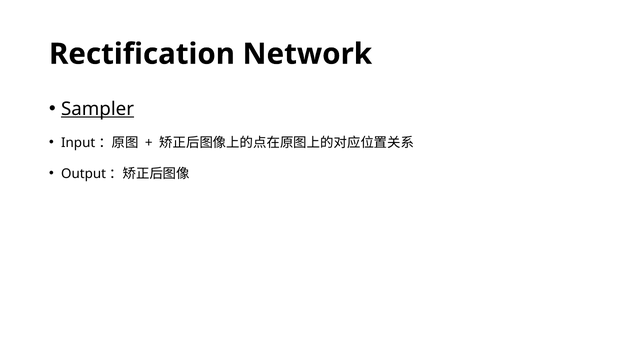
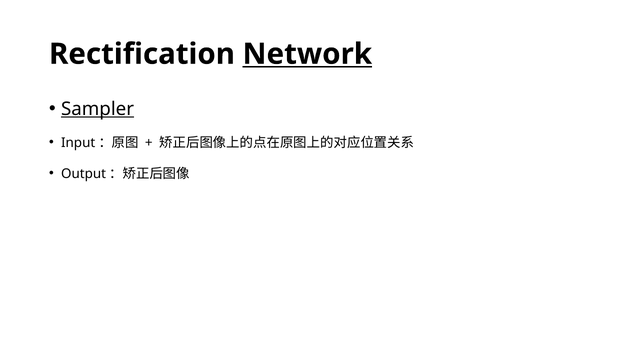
Network underline: none -> present
